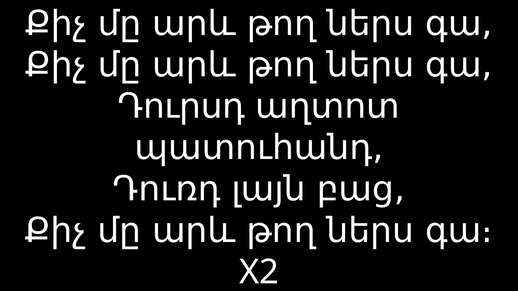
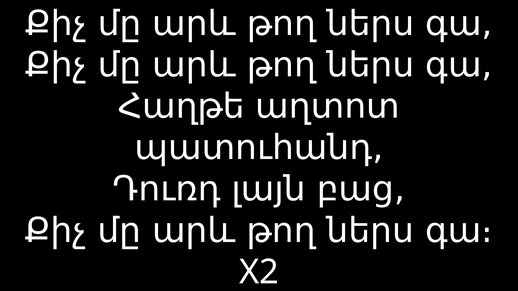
Դուրսդ: Դուրսդ -> Հաղթե
